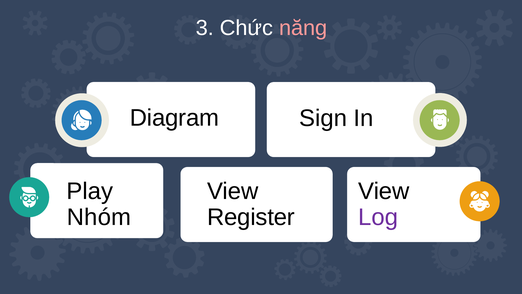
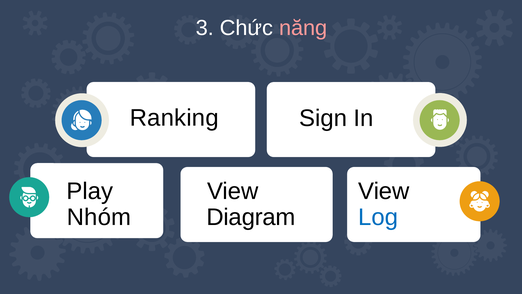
Diagram: Diagram -> Ranking
Register: Register -> Diagram
Log colour: purple -> blue
